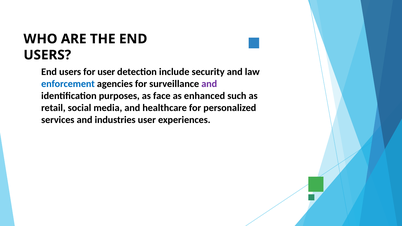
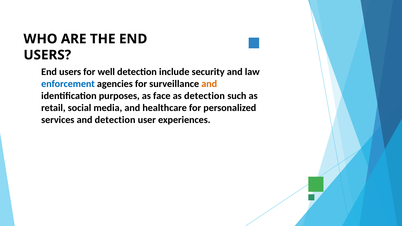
for user: user -> well
and at (209, 84) colour: purple -> orange
as enhanced: enhanced -> detection
and industries: industries -> detection
